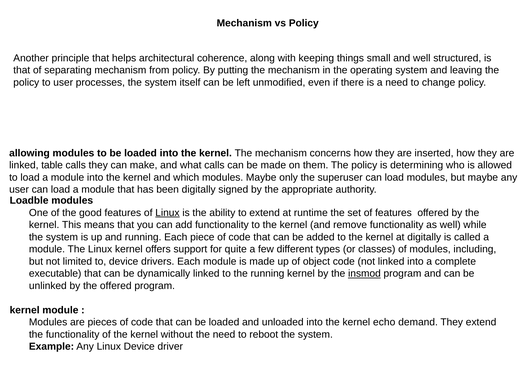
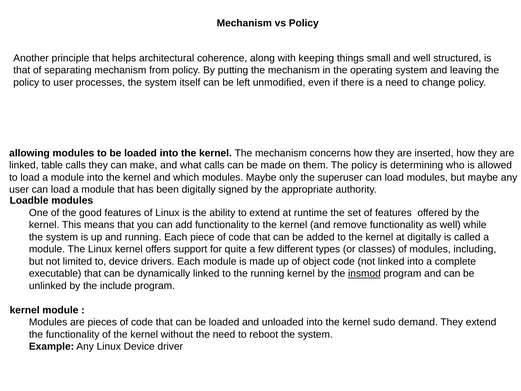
Linux at (167, 213) underline: present -> none
the offered: offered -> include
echo: echo -> sudo
